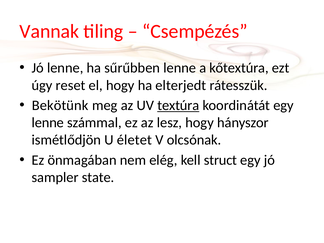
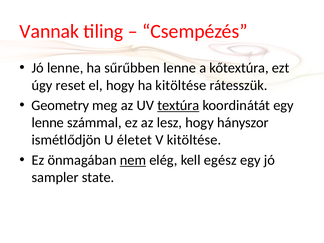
ha elterjedt: elterjedt -> kitöltése
Bekötünk: Bekötünk -> Geometry
V olcsónak: olcsónak -> kitöltése
nem underline: none -> present
struct: struct -> egész
